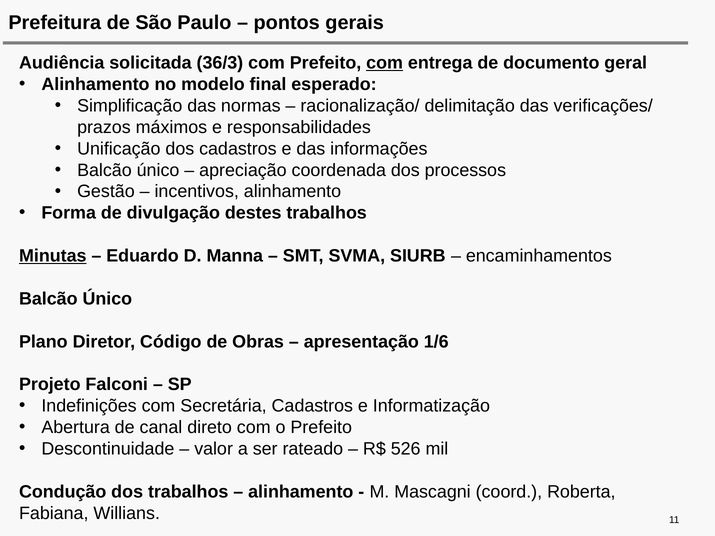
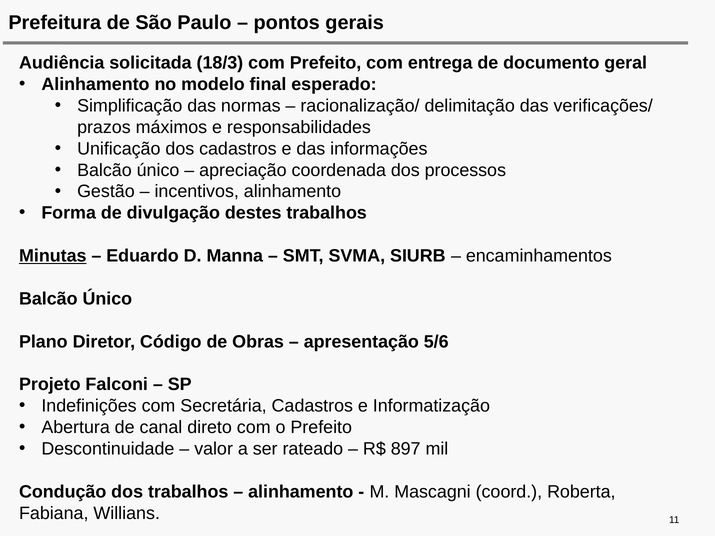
36/3: 36/3 -> 18/3
com at (385, 63) underline: present -> none
1/6: 1/6 -> 5/6
526: 526 -> 897
